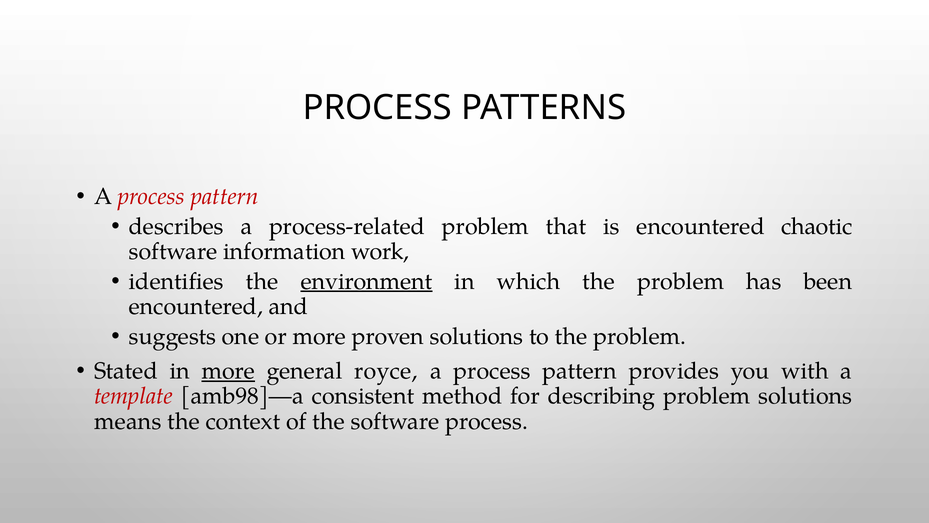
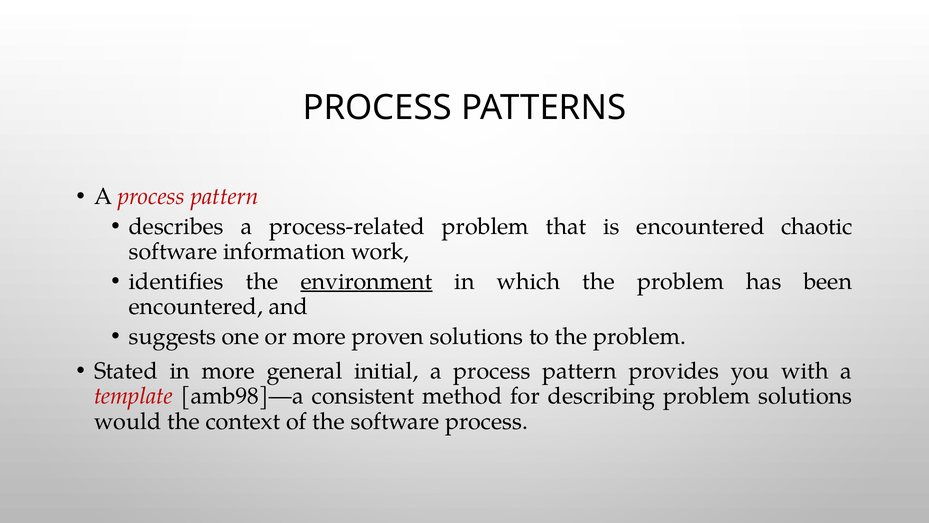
more at (228, 371) underline: present -> none
royce: royce -> initial
means: means -> would
